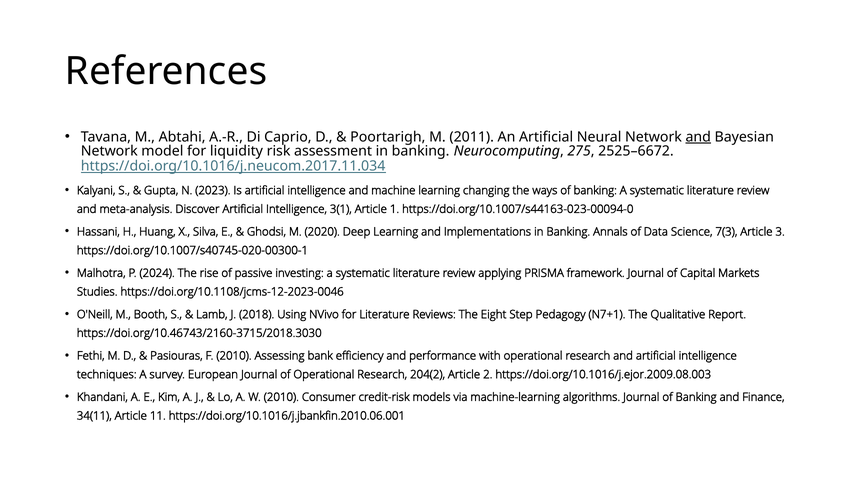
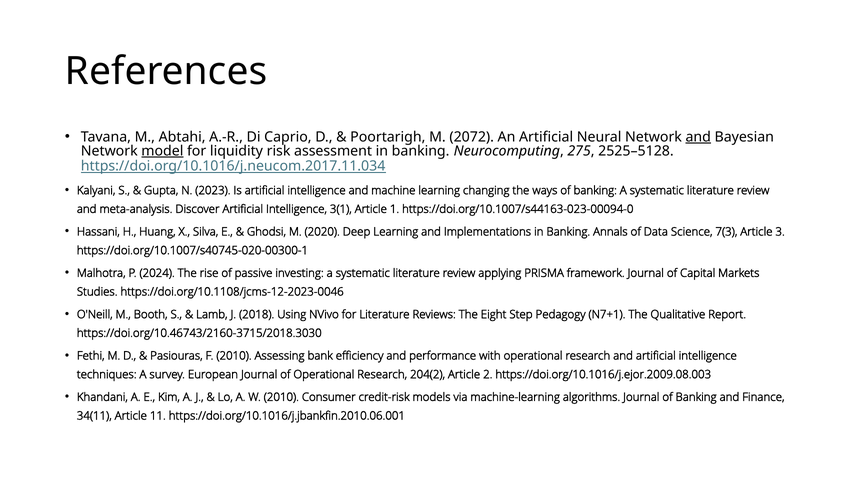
2011: 2011 -> 2072
model underline: none -> present
2525–6672: 2525–6672 -> 2525–5128
